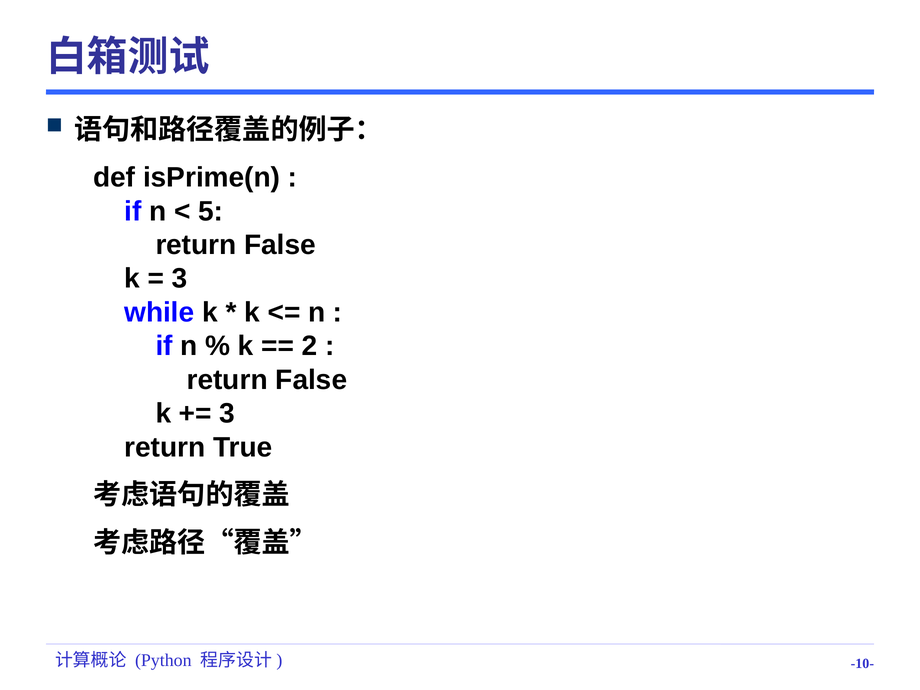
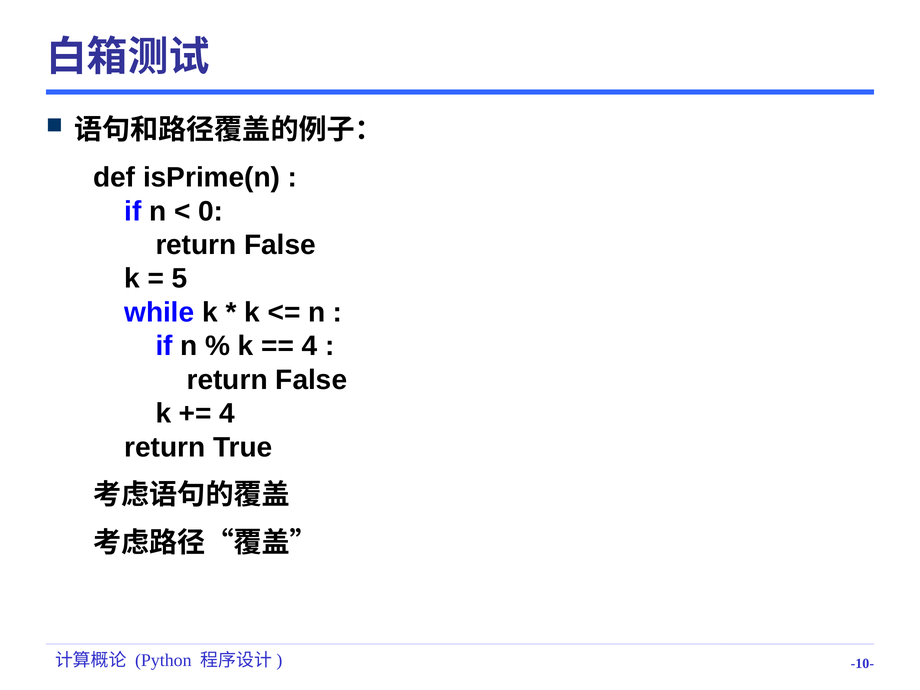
5: 5 -> 0
3 at (180, 279): 3 -> 5
2 at (310, 346): 2 -> 4
3 at (227, 414): 3 -> 4
